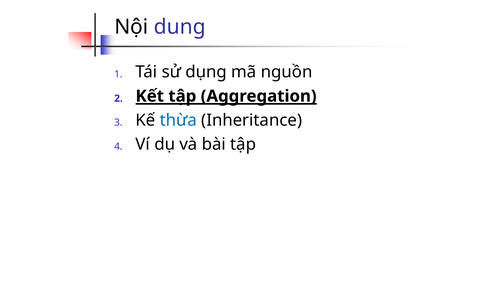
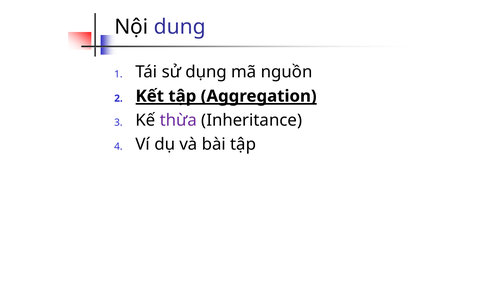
thừa colour: blue -> purple
